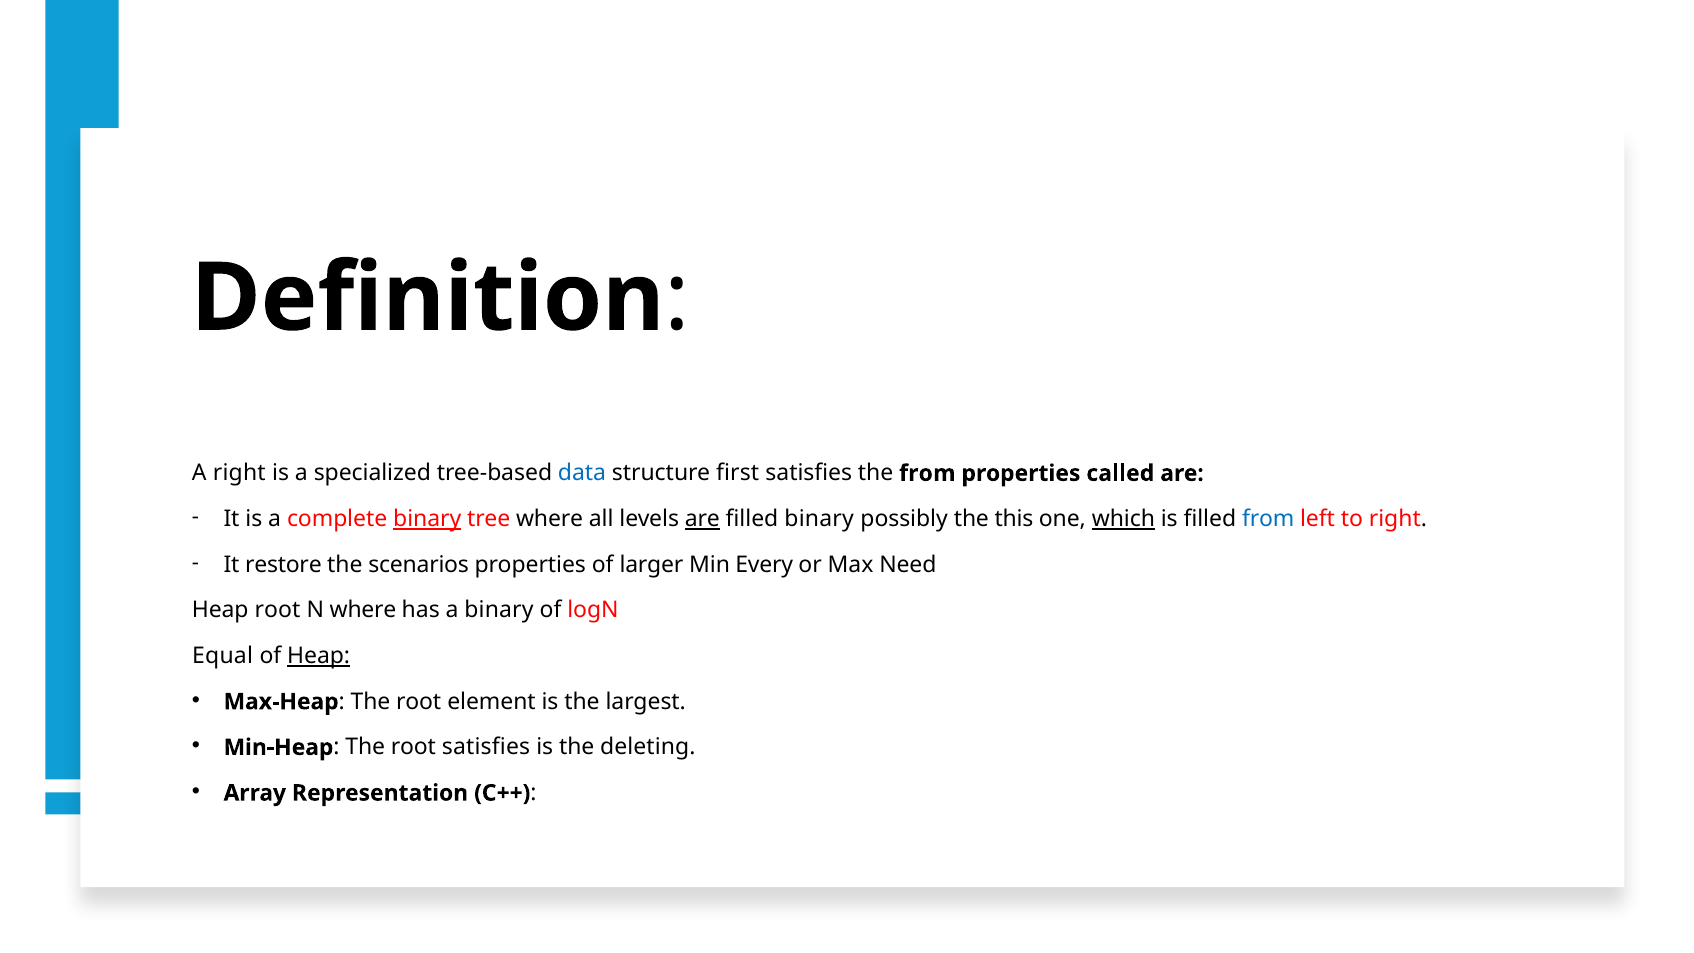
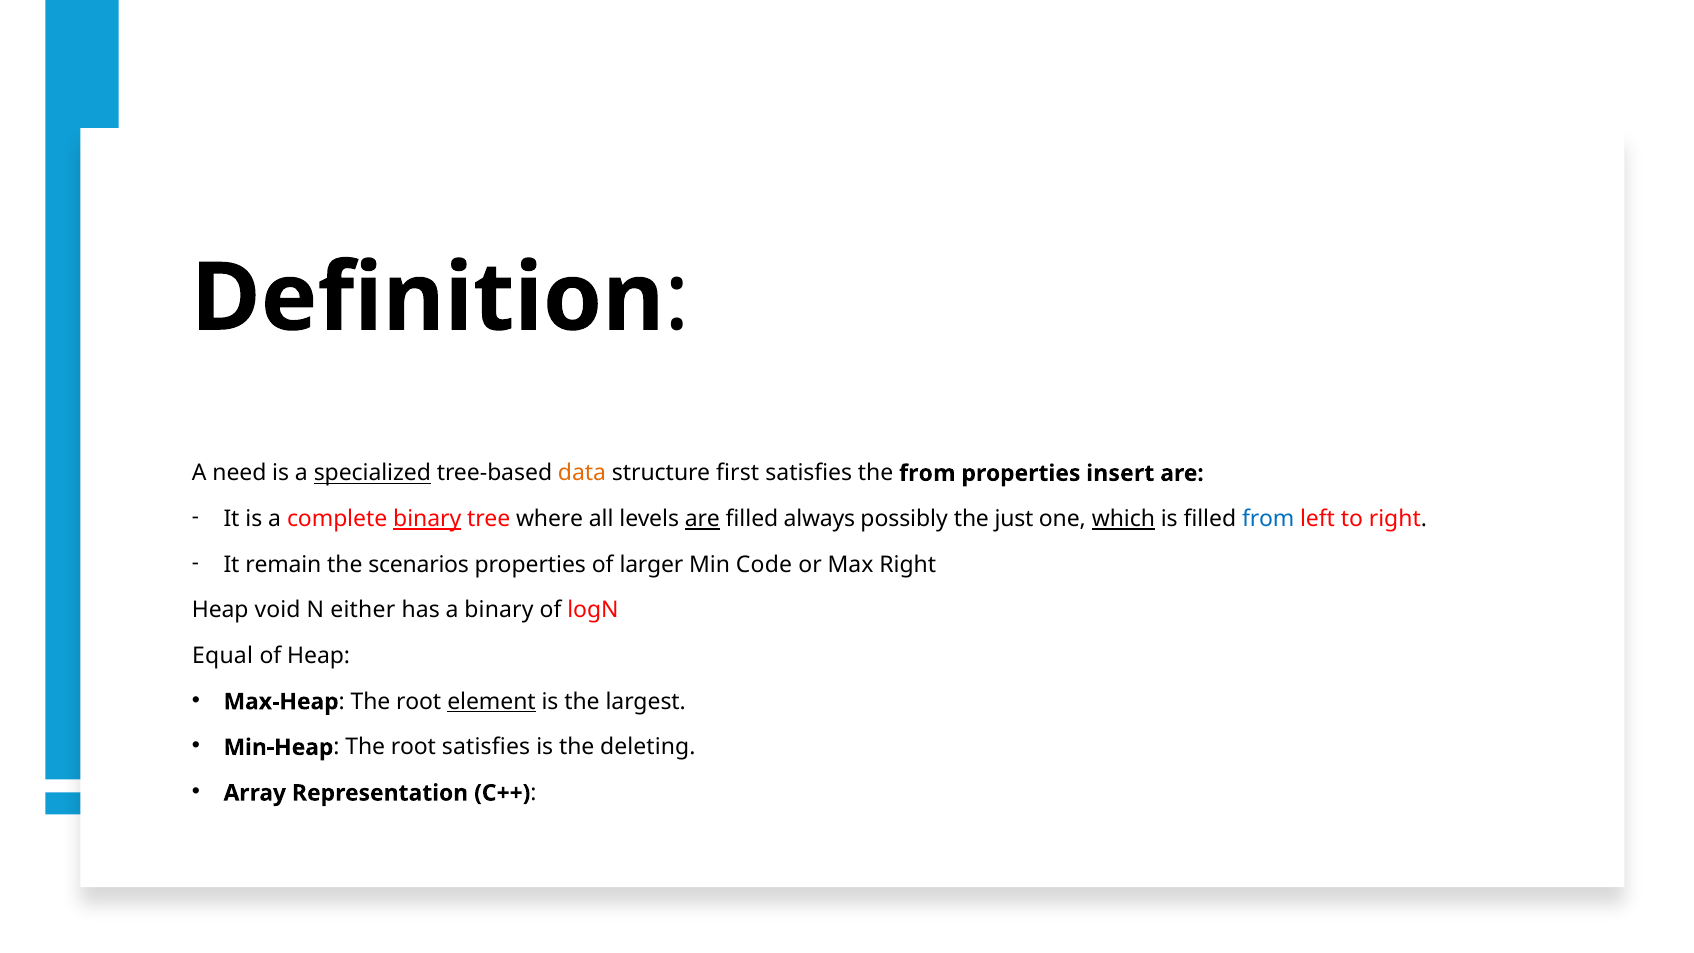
A right: right -> need
specialized underline: none -> present
data colour: blue -> orange
called: called -> insert
filled binary: binary -> always
this: this -> just
restore: restore -> remain
Every: Every -> Code
Max Need: Need -> Right
Heap root: root -> void
N where: where -> either
Heap at (319, 656) underline: present -> none
element underline: none -> present
